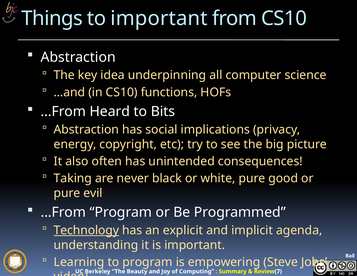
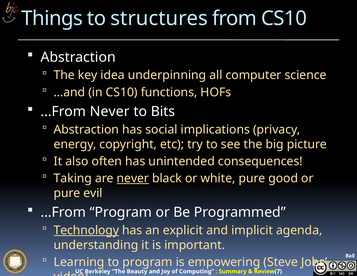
to important: important -> structures
…From Heard: Heard -> Never
never at (133, 178) underline: none -> present
